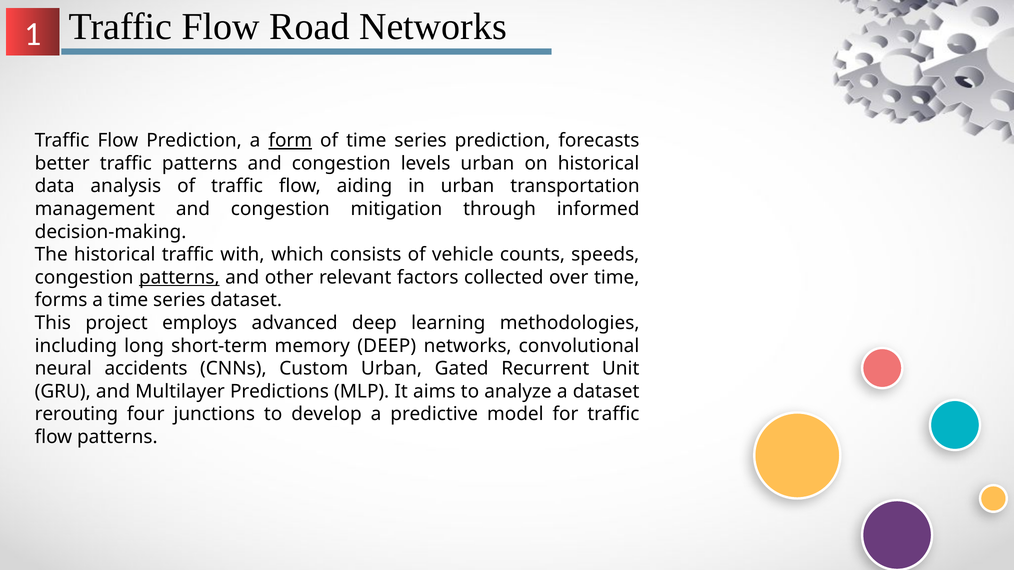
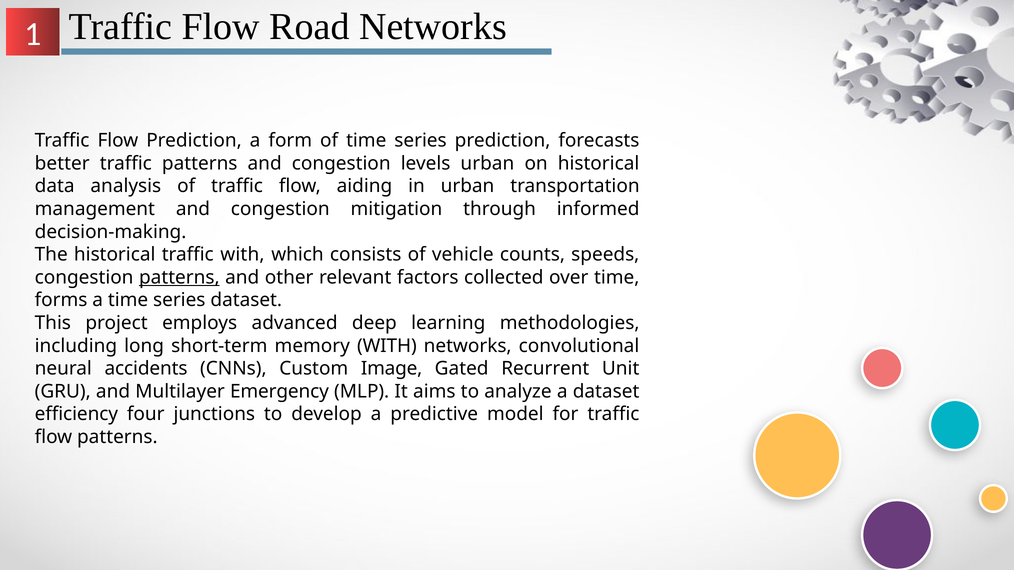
form underline: present -> none
memory DEEP: DEEP -> WITH
Custom Urban: Urban -> Image
Predictions: Predictions -> Emergency
rerouting: rerouting -> efficiency
